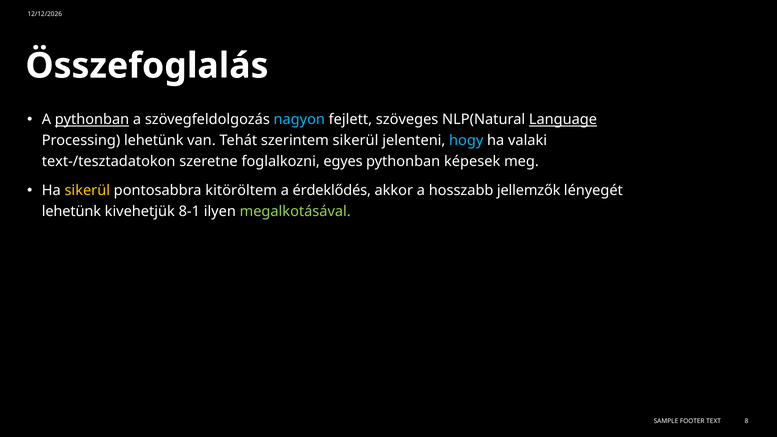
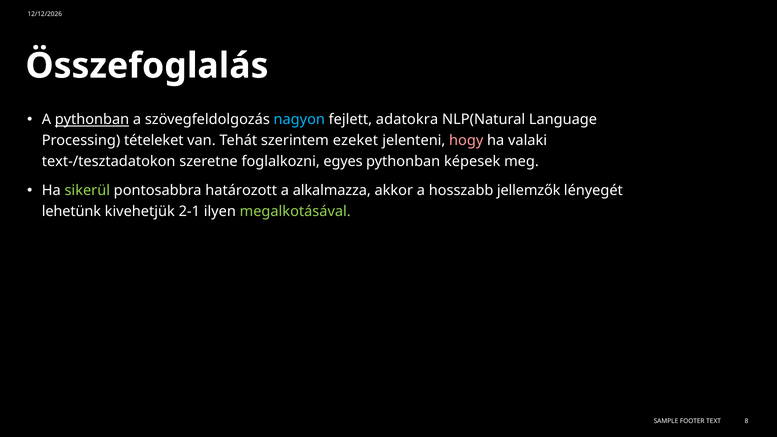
szöveges: szöveges -> adatokra
Language underline: present -> none
Processing lehetünk: lehetünk -> tételeket
szerintem sikerül: sikerül -> ezeket
hogy colour: light blue -> pink
sikerül at (87, 191) colour: yellow -> light green
kitöröltem: kitöröltem -> határozott
érdeklődés: érdeklődés -> alkalmazza
8-1: 8-1 -> 2-1
